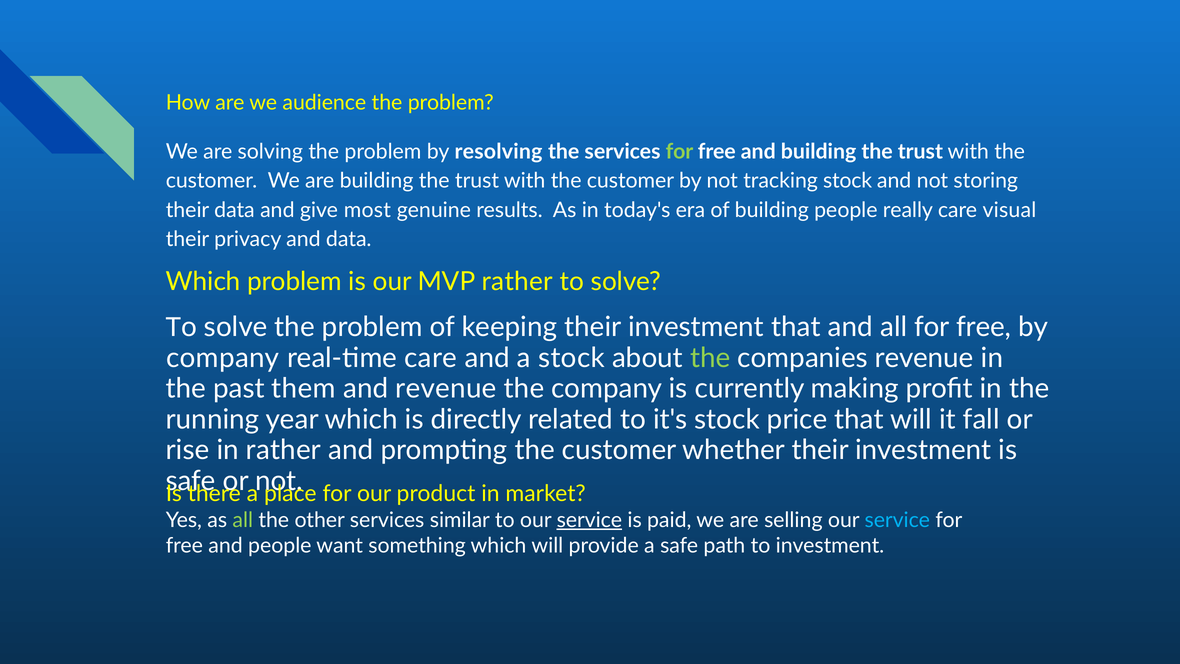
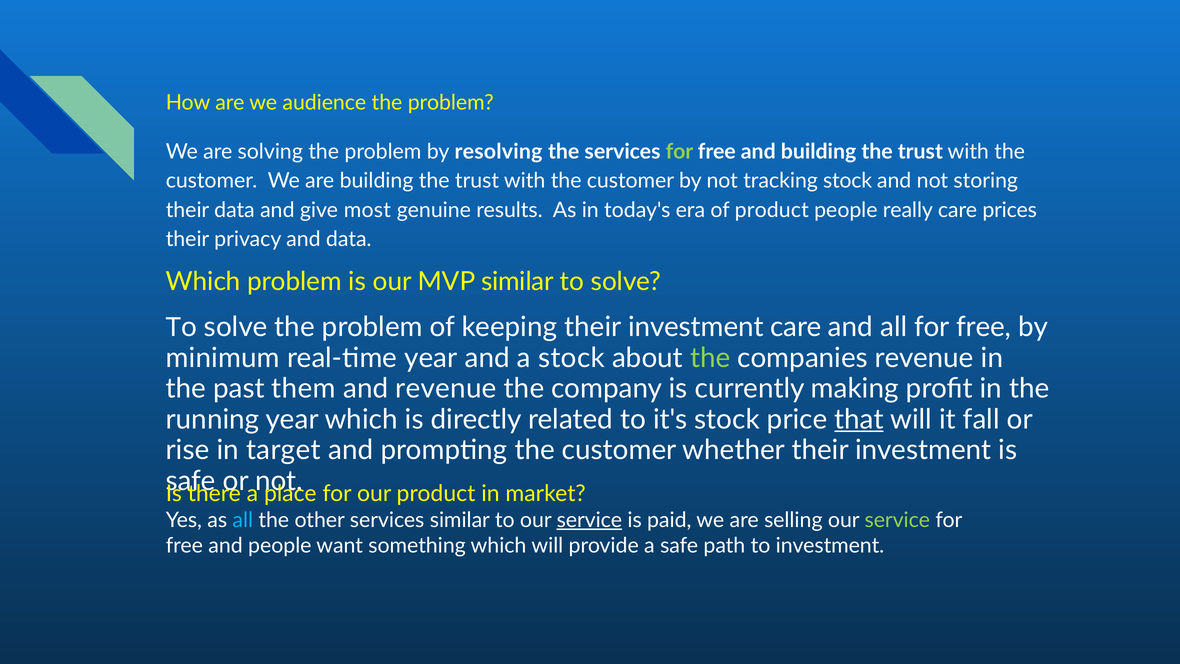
of building: building -> product
visual: visual -> prices
MVP rather: rather -> similar
investment that: that -> care
company at (223, 358): company -> minimum
real-time care: care -> year
that at (859, 419) underline: none -> present
in rather: rather -> target
all at (243, 520) colour: light green -> light blue
service at (897, 520) colour: light blue -> light green
